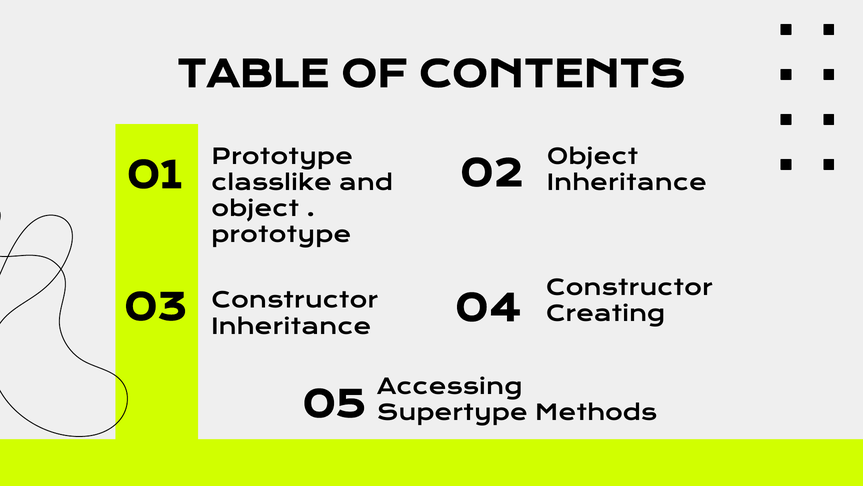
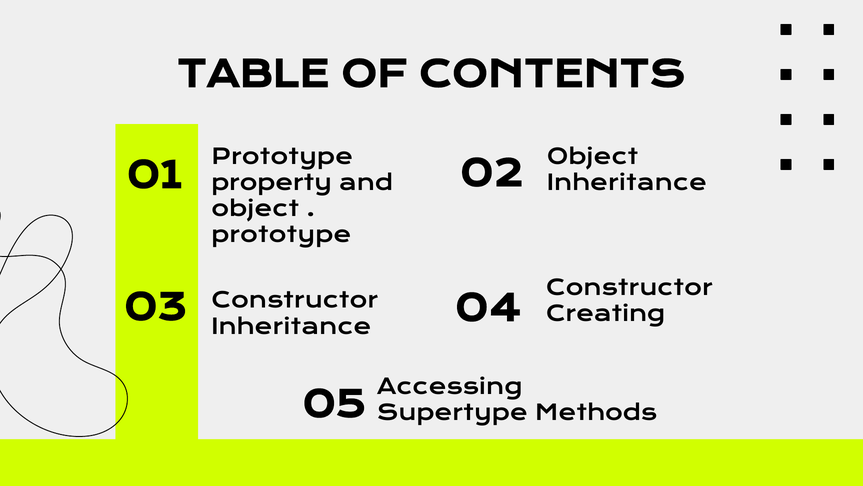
classlike: classlike -> property
